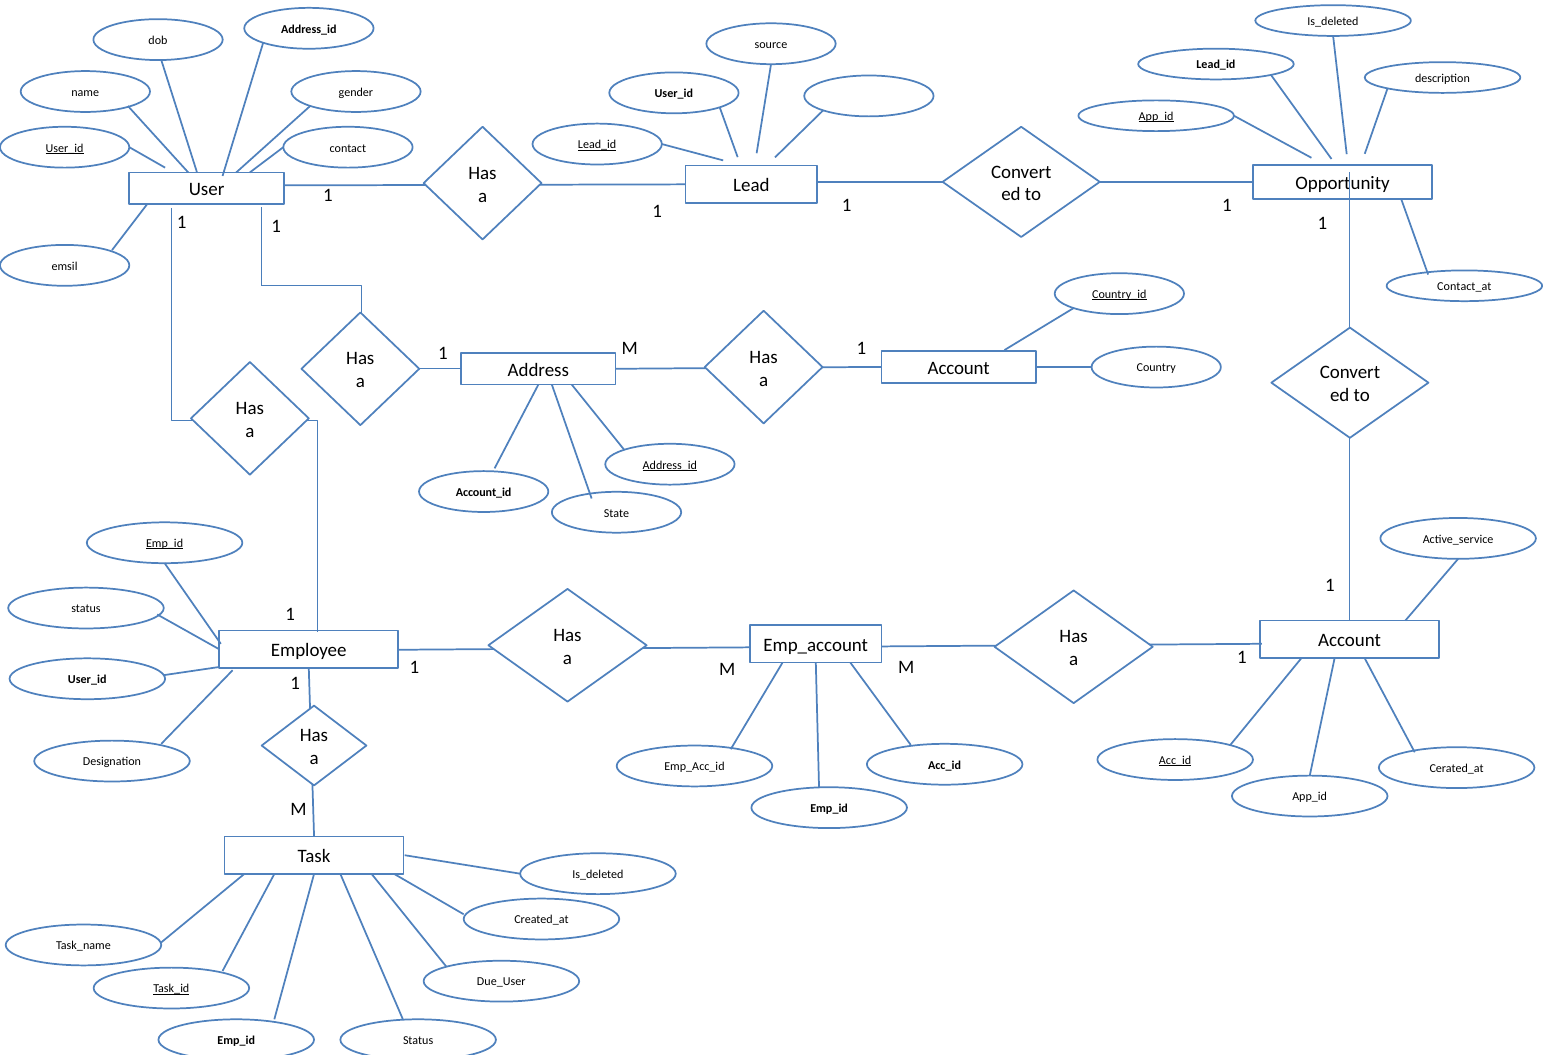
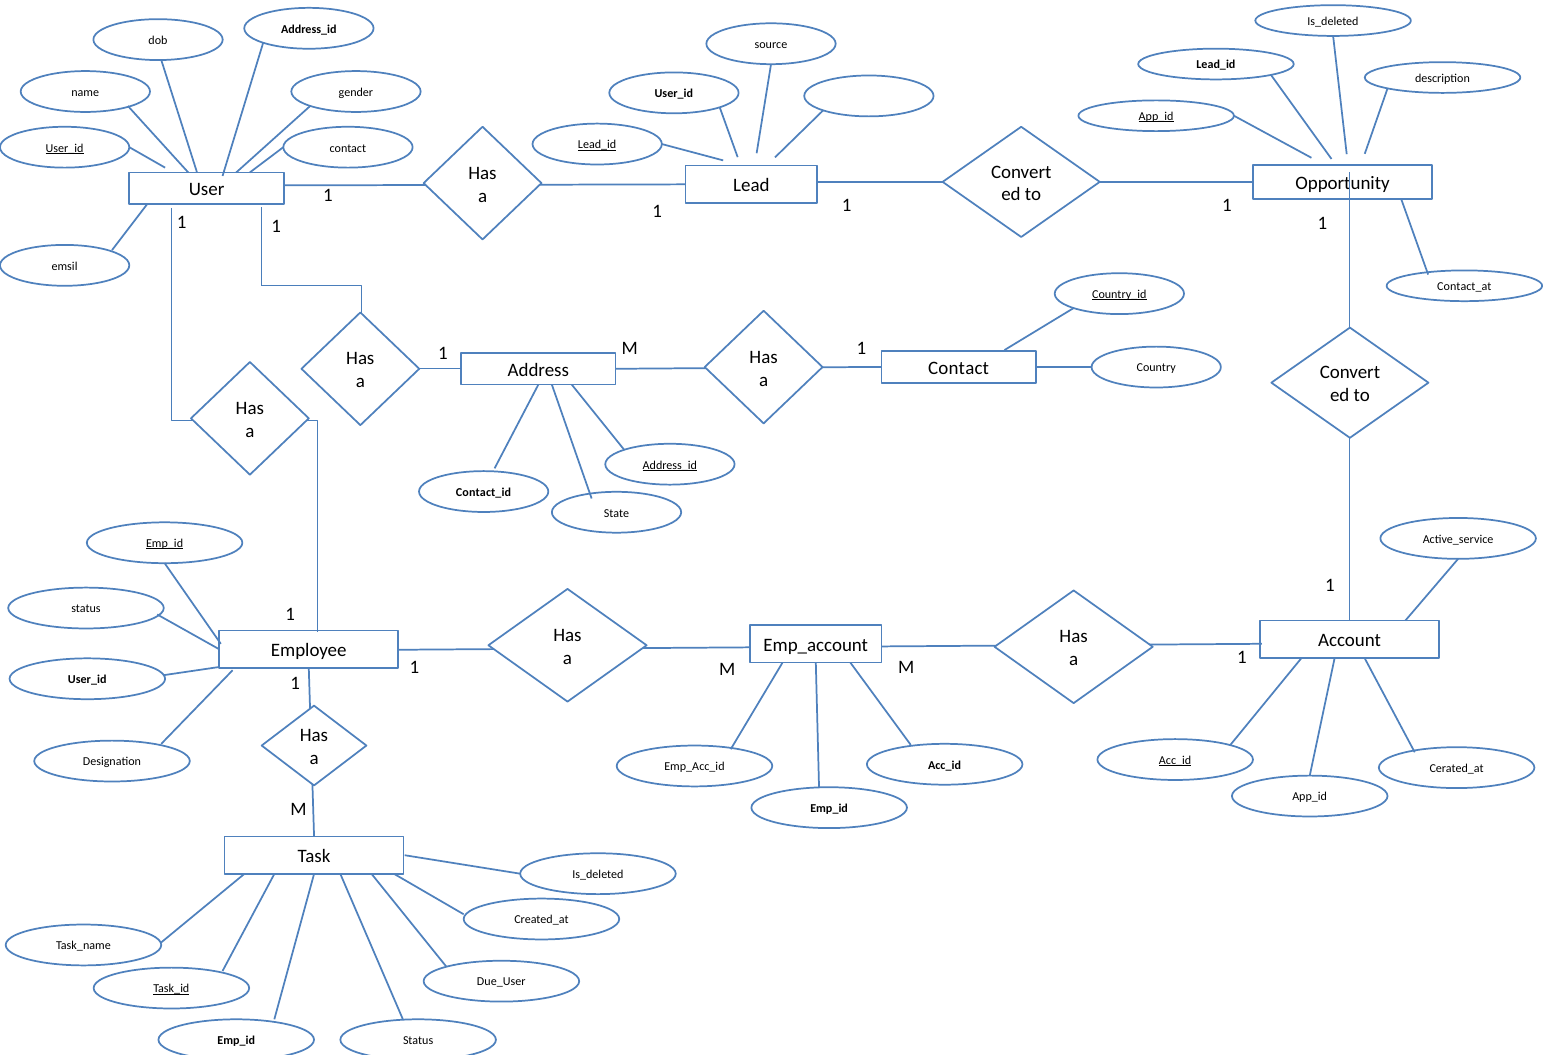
Account at (959, 368): Account -> Contact
Account_id: Account_id -> Contact_id
